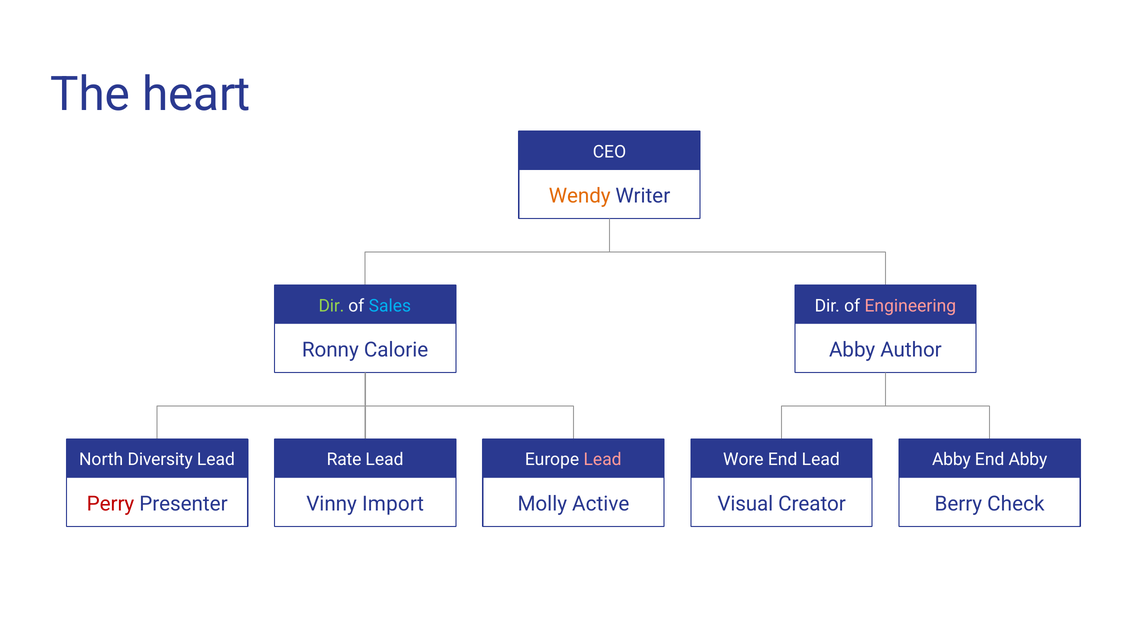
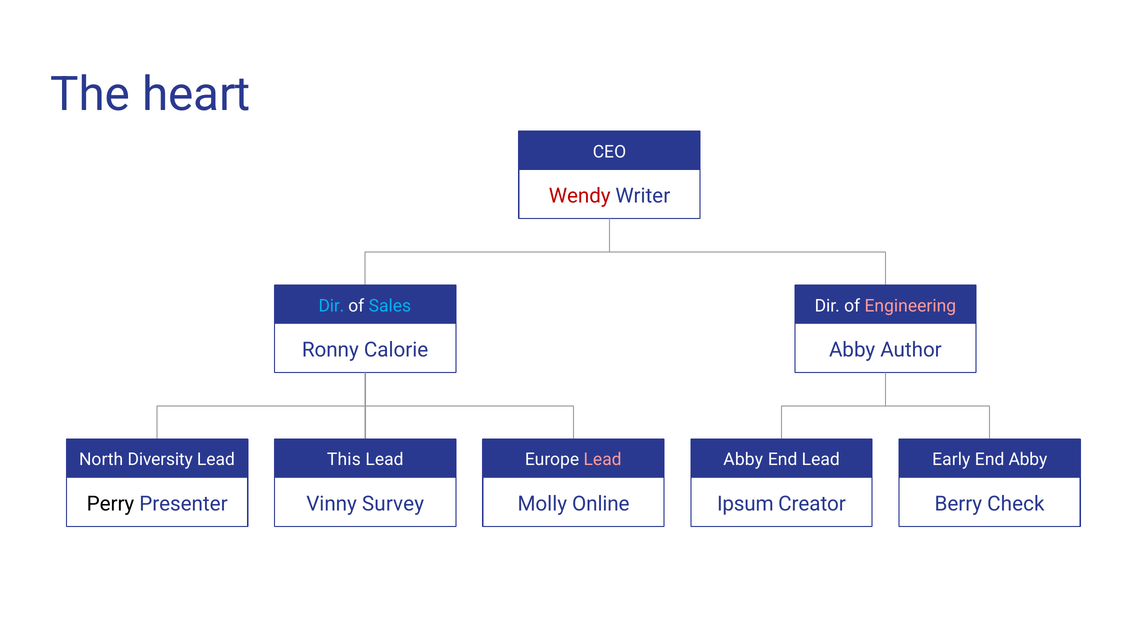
Wendy colour: orange -> red
Dir at (331, 306) colour: light green -> light blue
Rate: Rate -> This
Wore at (743, 459): Wore -> Abby
Abby at (951, 459): Abby -> Early
Perry colour: red -> black
Import: Import -> Survey
Active: Active -> Online
Visual: Visual -> Ipsum
